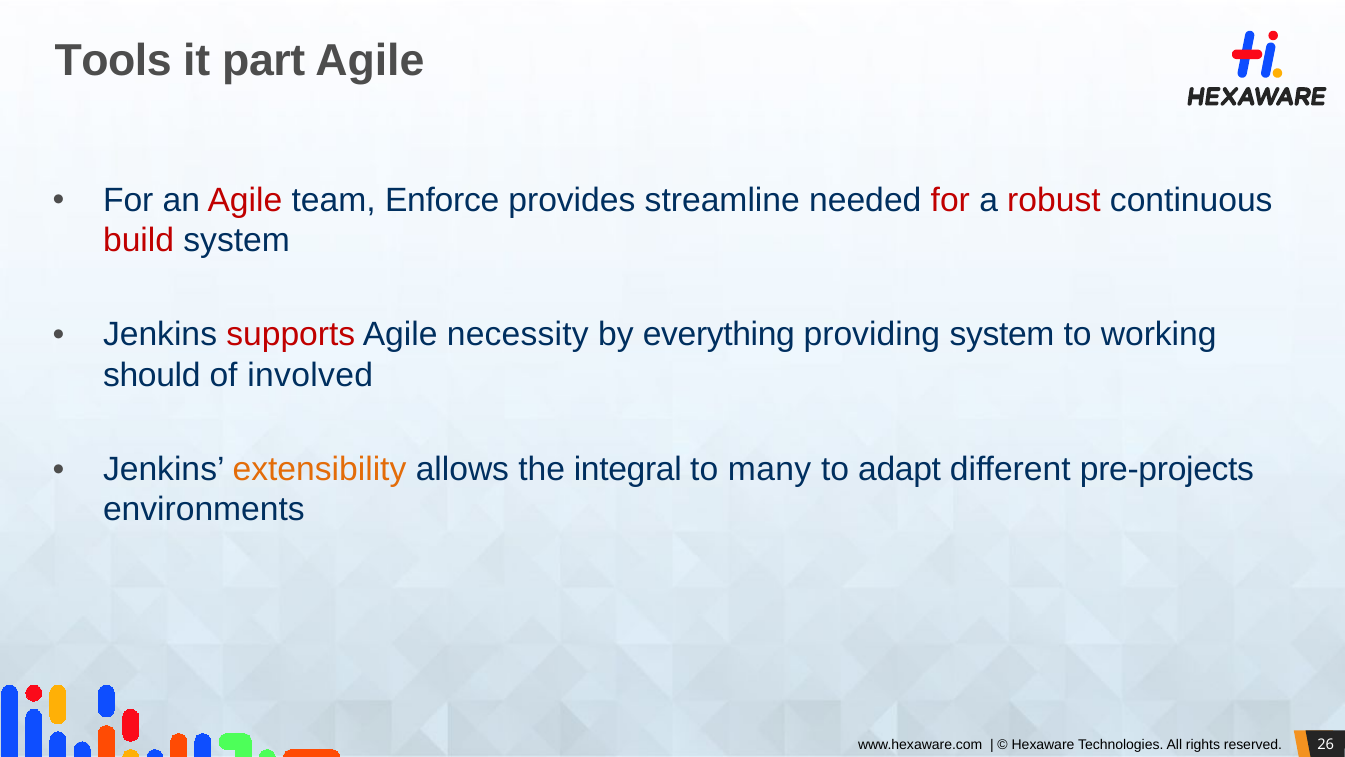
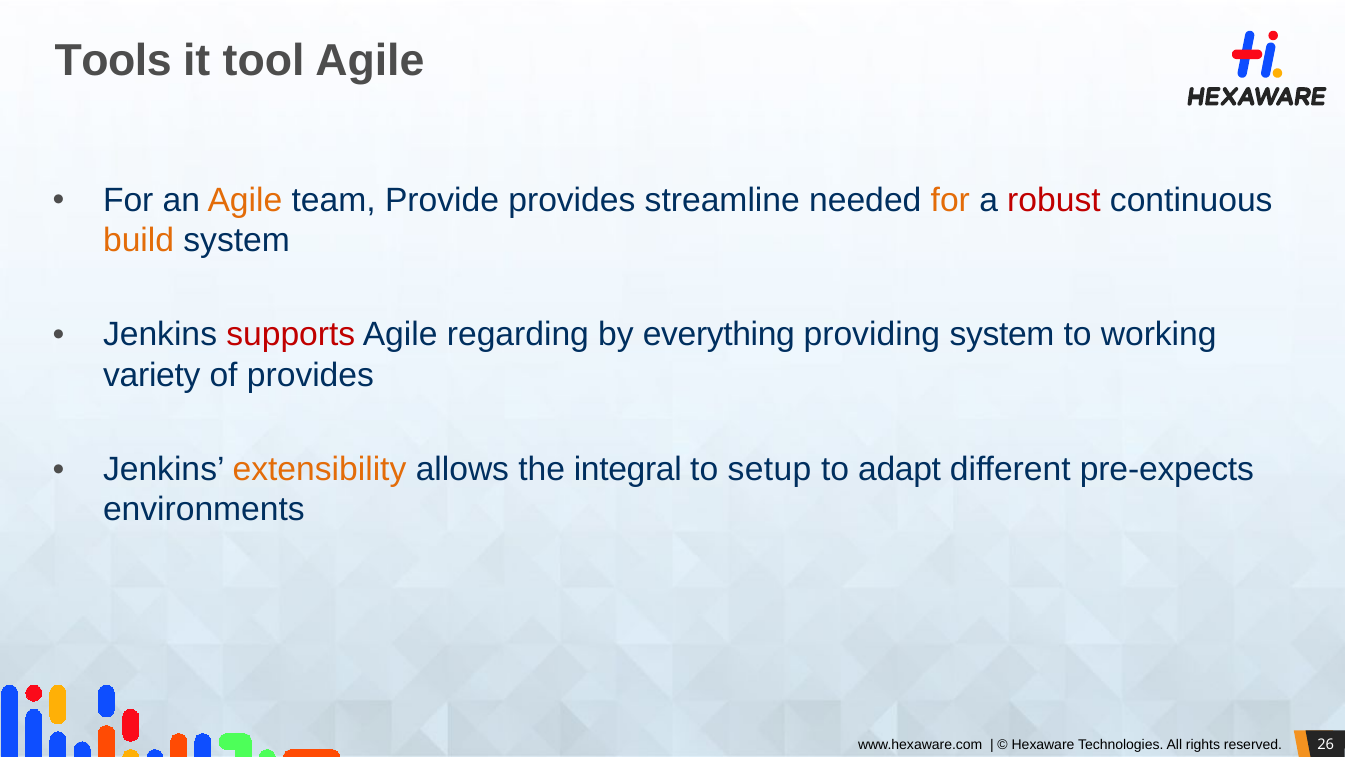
part: part -> tool
Agile at (245, 200) colour: red -> orange
Enforce: Enforce -> Provide
for at (950, 200) colour: red -> orange
build colour: red -> orange
necessity: necessity -> regarding
should: should -> variety
of involved: involved -> provides
many: many -> setup
pre-projects: pre-projects -> pre-expects
